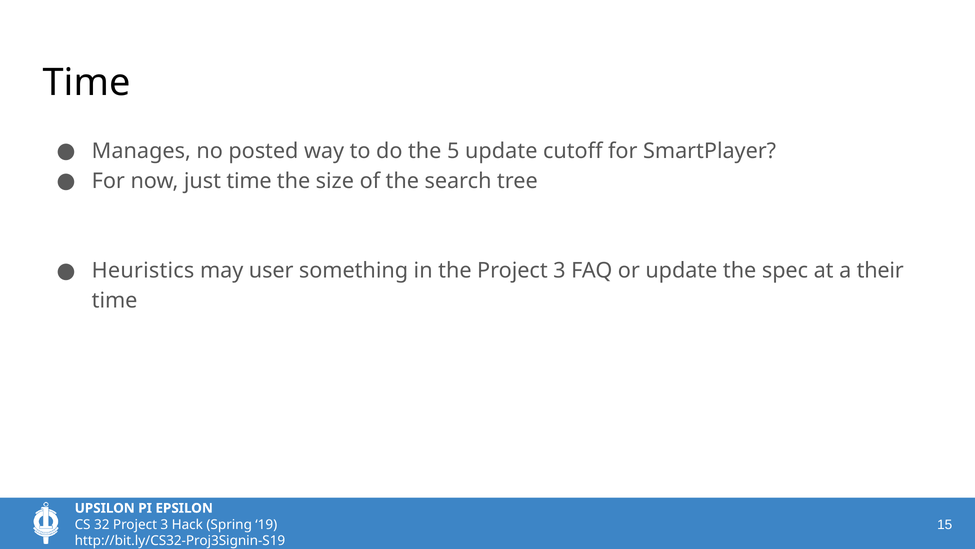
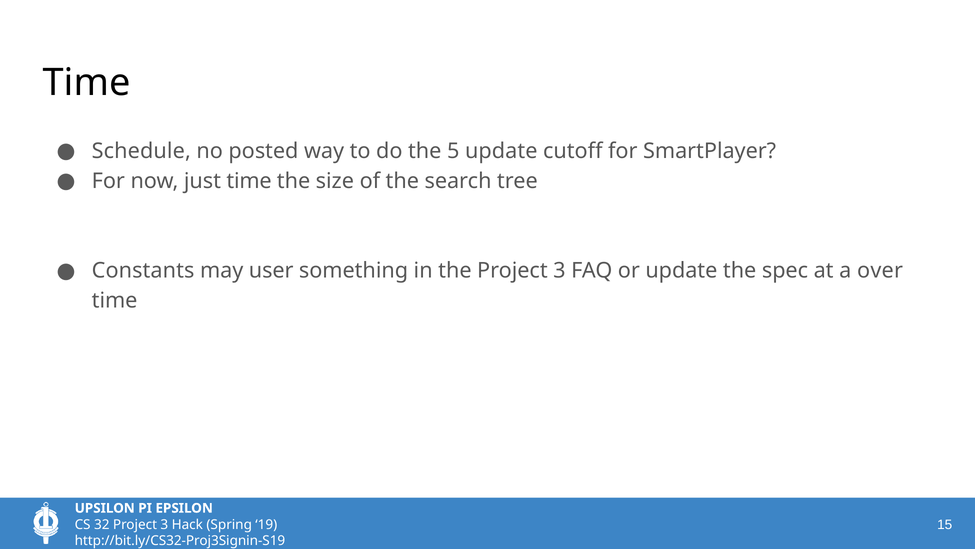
Manages: Manages -> Schedule
Heuristics: Heuristics -> Constants
their: their -> over
